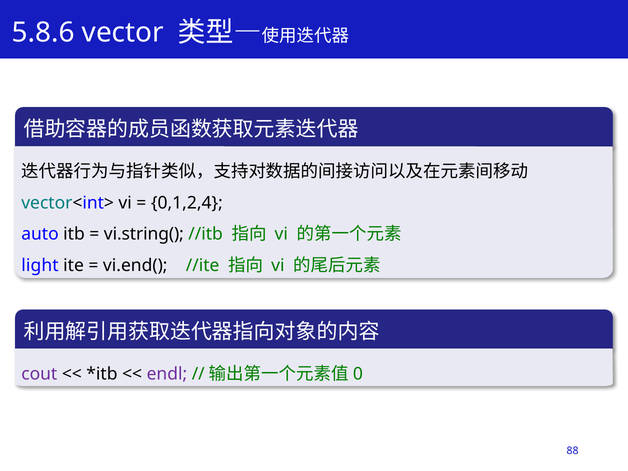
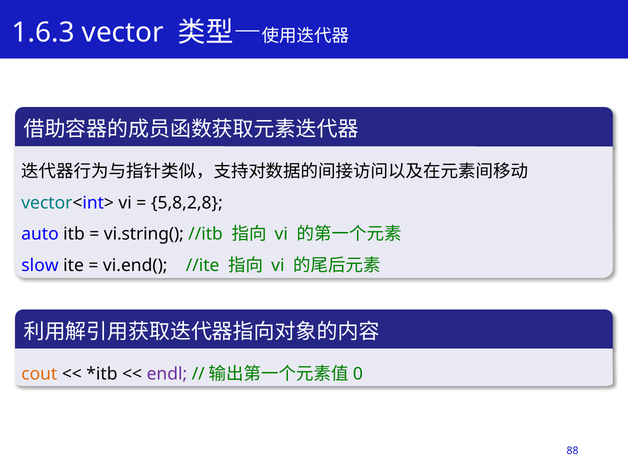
5.8.6: 5.8.6 -> 1.6.3
0,1,2,4: 0,1,2,4 -> 5,8,2,8
light: light -> slow
cout colour: purple -> orange
